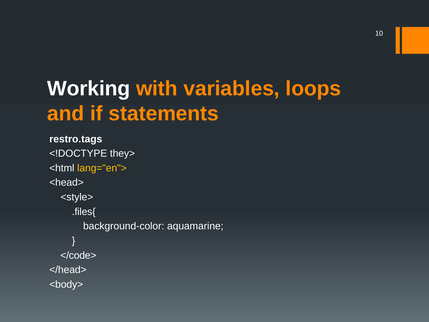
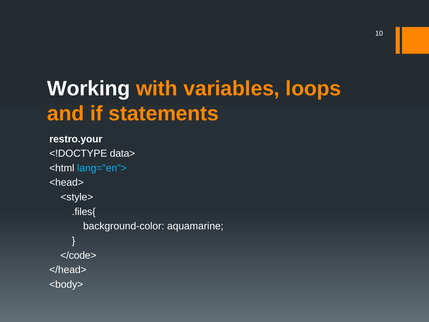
restro.tags: restro.tags -> restro.your
they>: they> -> data>
lang="en"> colour: yellow -> light blue
